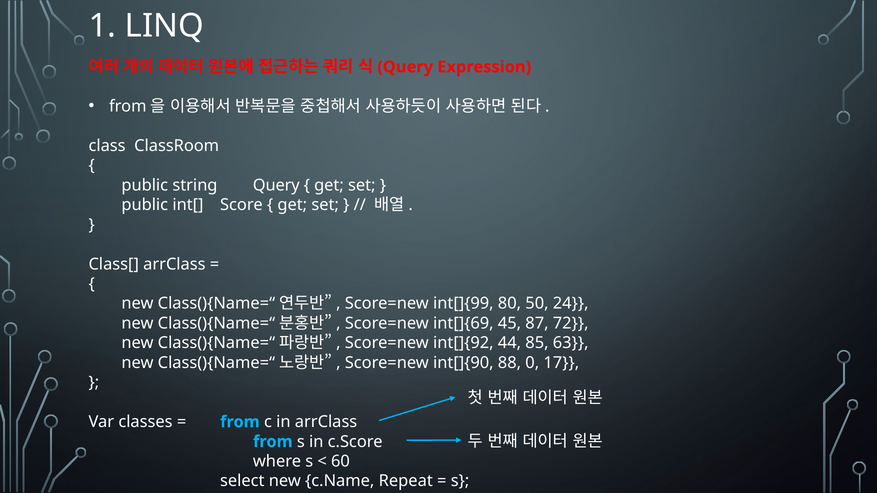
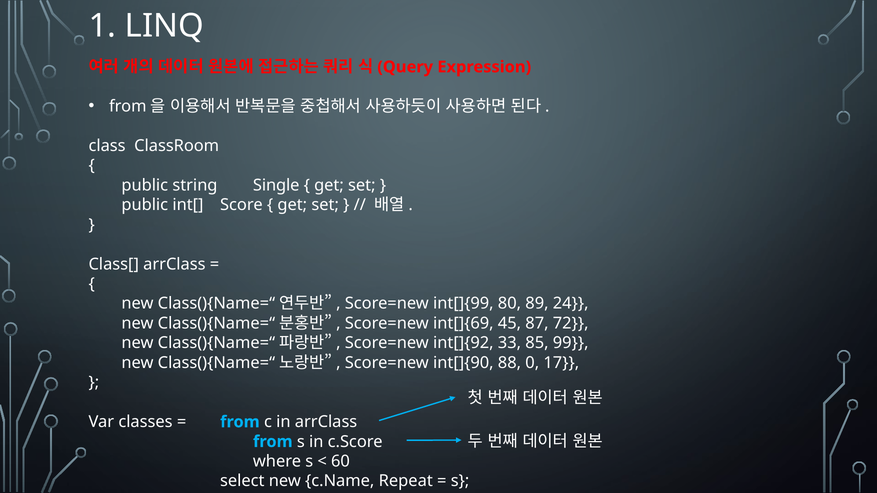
string Query: Query -> Single
50: 50 -> 89
44: 44 -> 33
63: 63 -> 99
